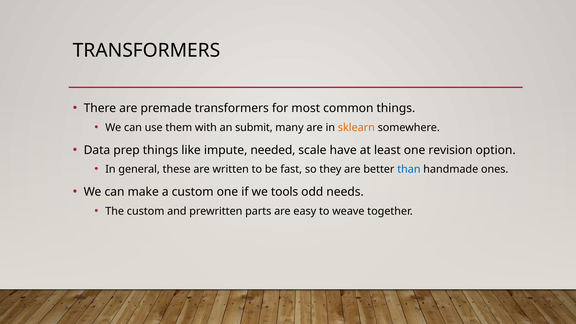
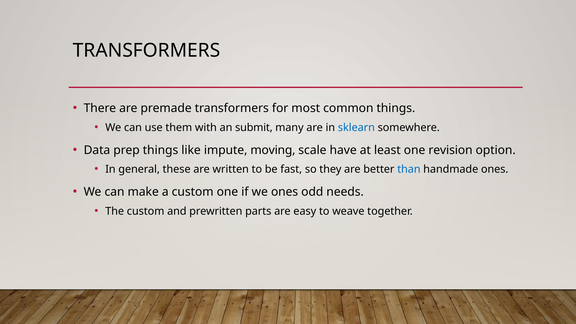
sklearn colour: orange -> blue
needed: needed -> moving
we tools: tools -> ones
